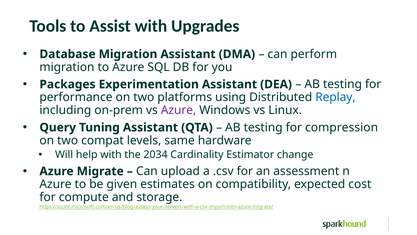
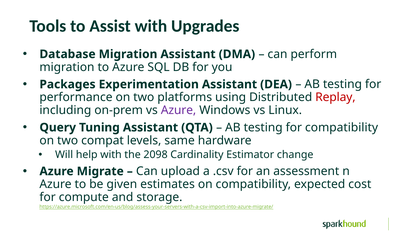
Replay colour: blue -> red
for compression: compression -> compatibility
2034: 2034 -> 2098
